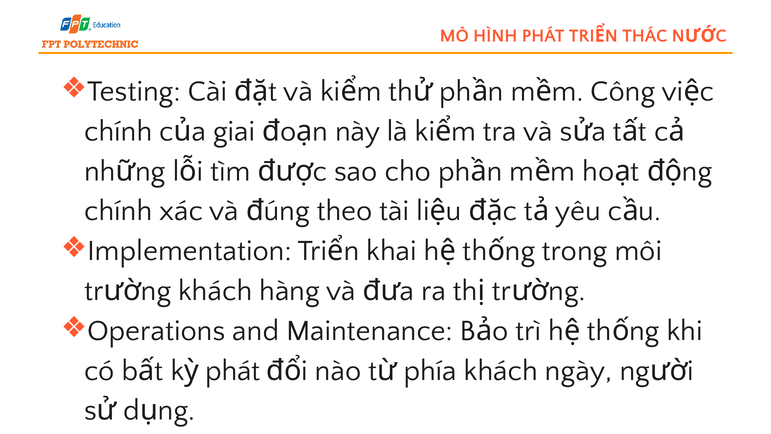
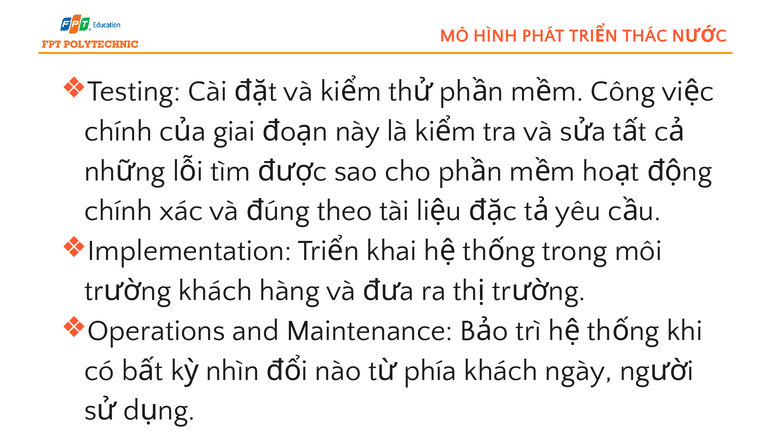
phát at (233, 370): phát -> nhìn
